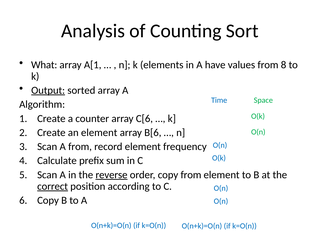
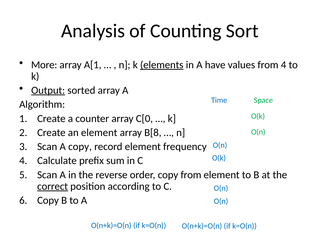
What: What -> More
elements underline: none -> present
from 8: 8 -> 4
C[6: C[6 -> C[0
B[6: B[6 -> B[8
A from: from -> copy
reverse underline: present -> none
